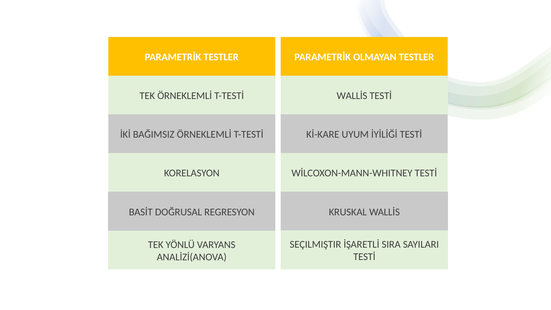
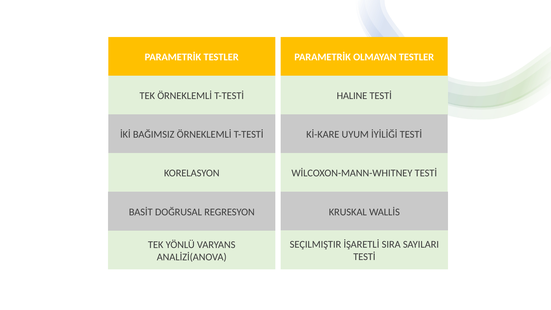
WALLİS at (352, 96): WALLİS -> HALINE
